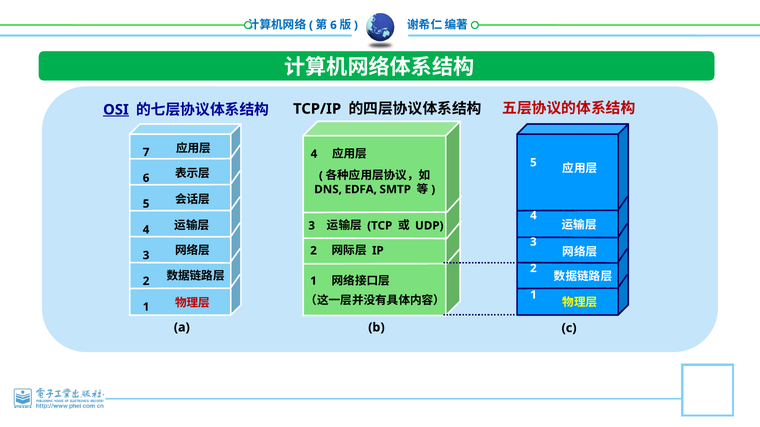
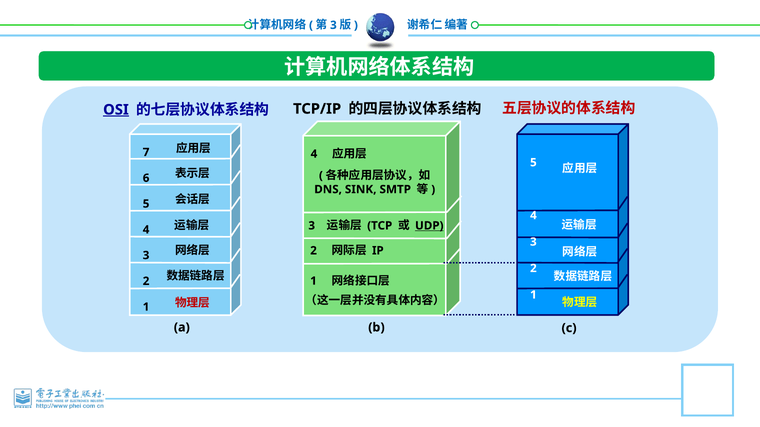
6 at (333, 25): 6 -> 3
EDFA: EDFA -> SINK
UDP underline: none -> present
